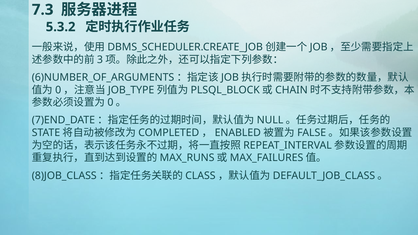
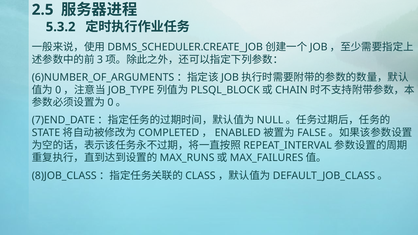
7.3: 7.3 -> 2.5
